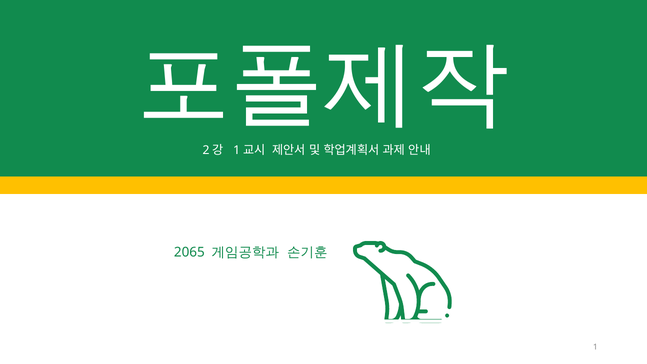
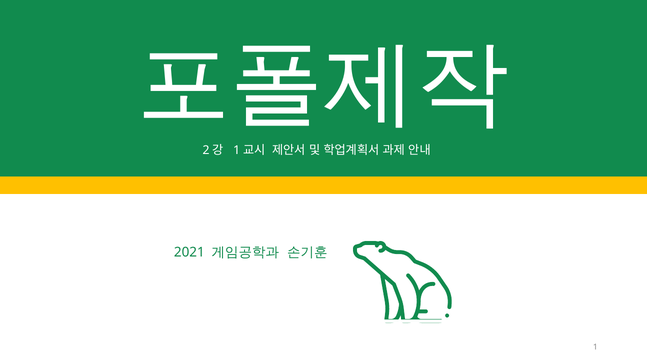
2065: 2065 -> 2021
